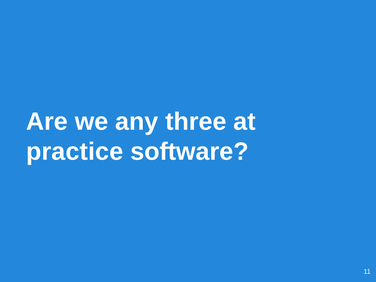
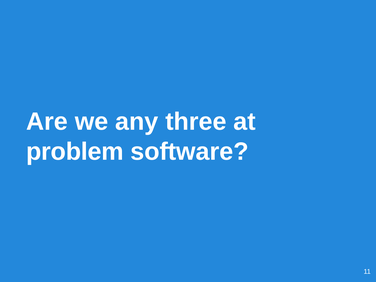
practice: practice -> problem
